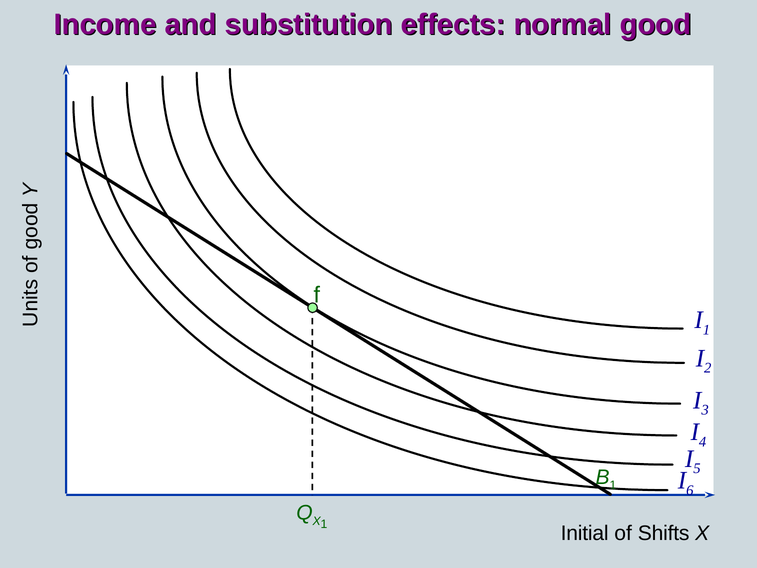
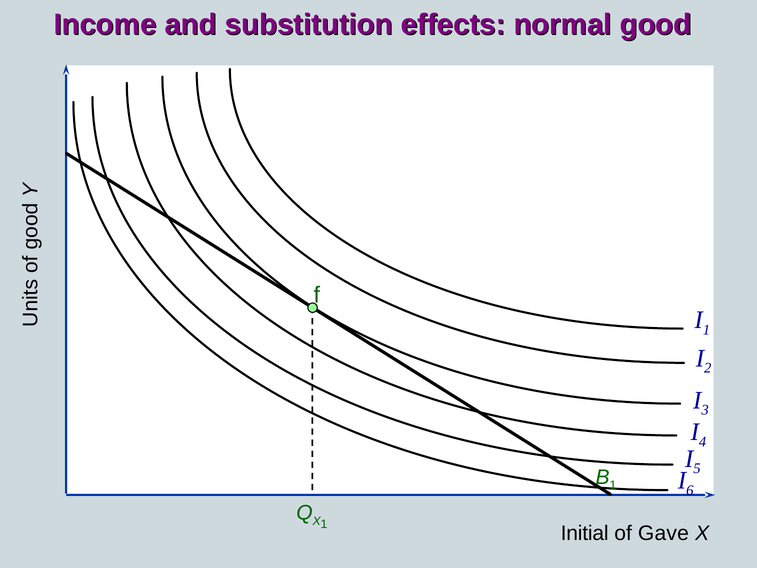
Shifts: Shifts -> Gave
